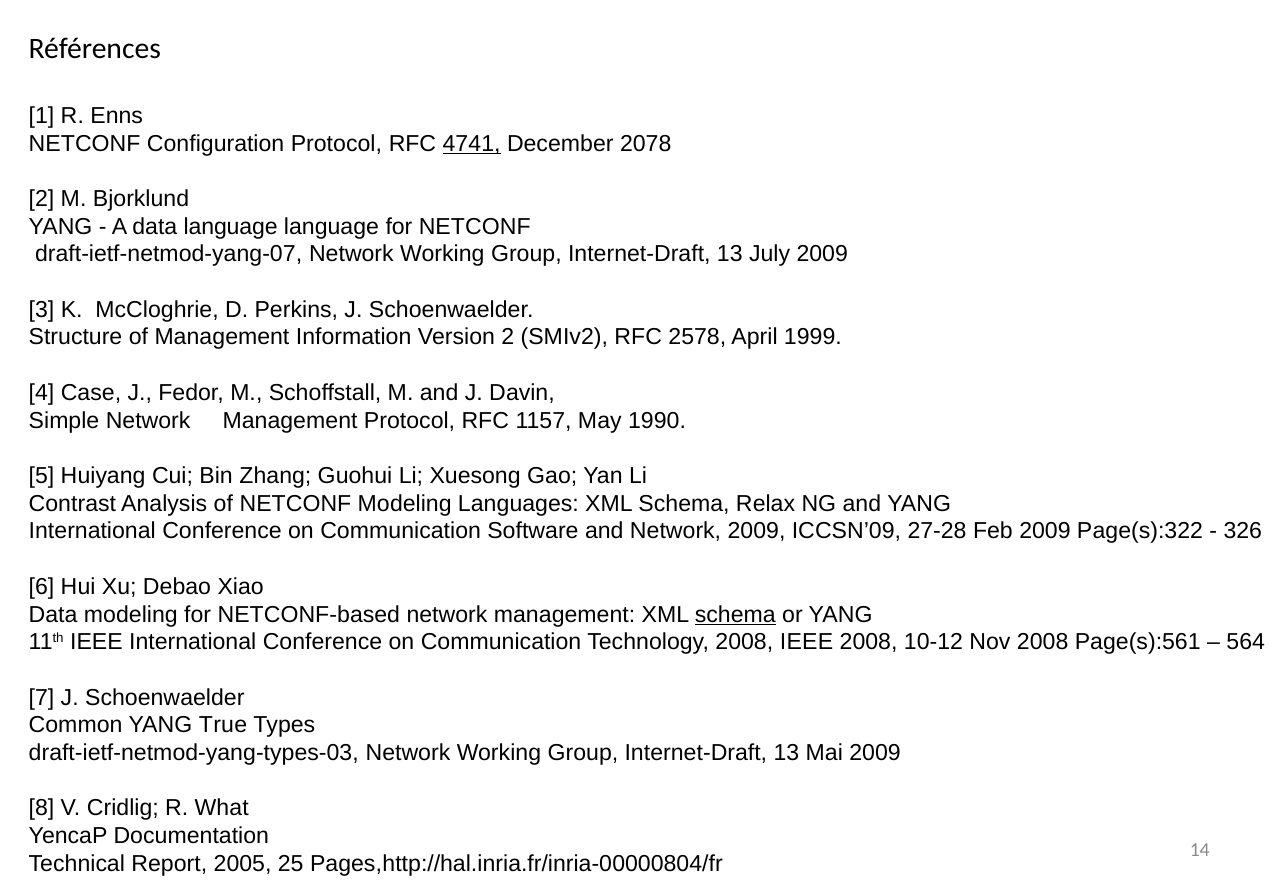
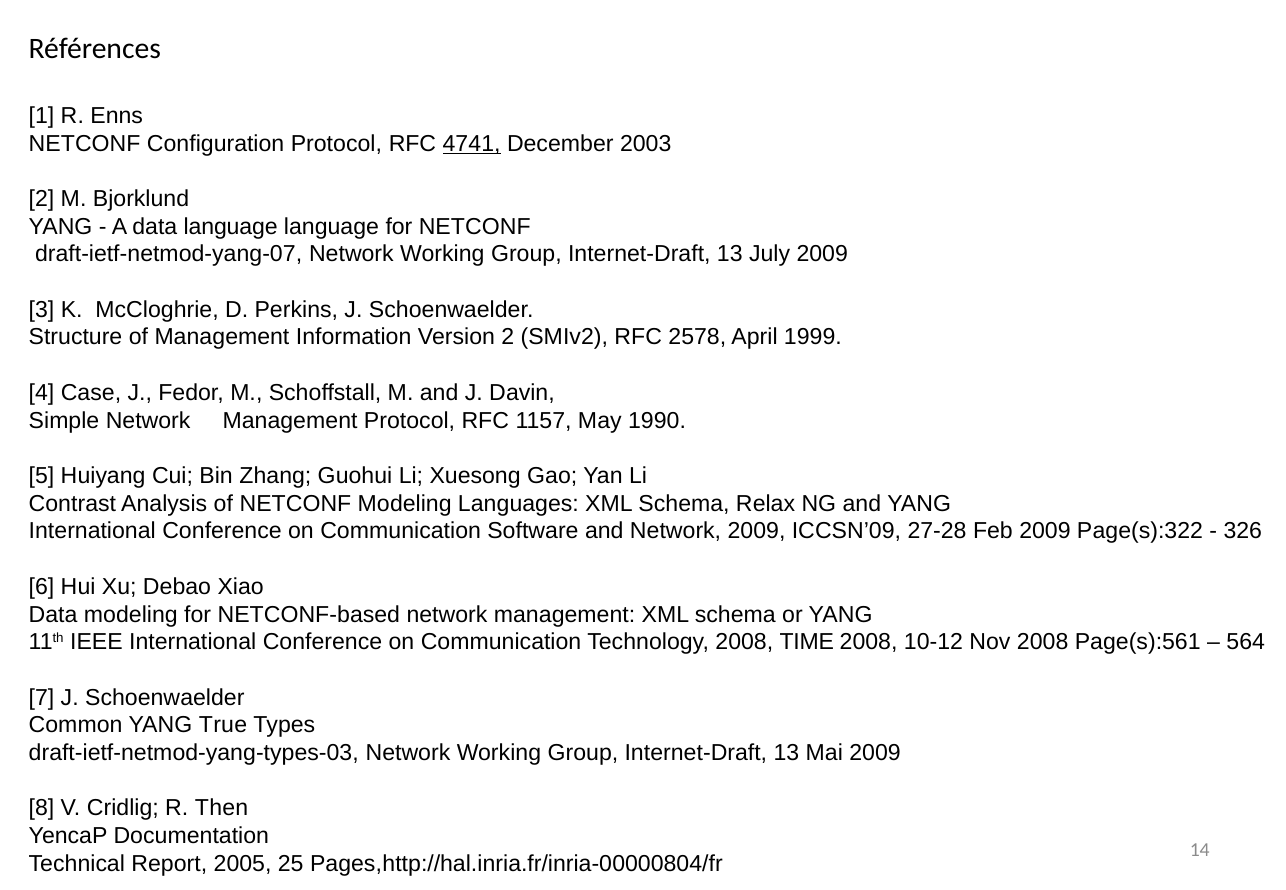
2078: 2078 -> 2003
schema at (735, 615) underline: present -> none
2008 IEEE: IEEE -> TIME
What: What -> Then
